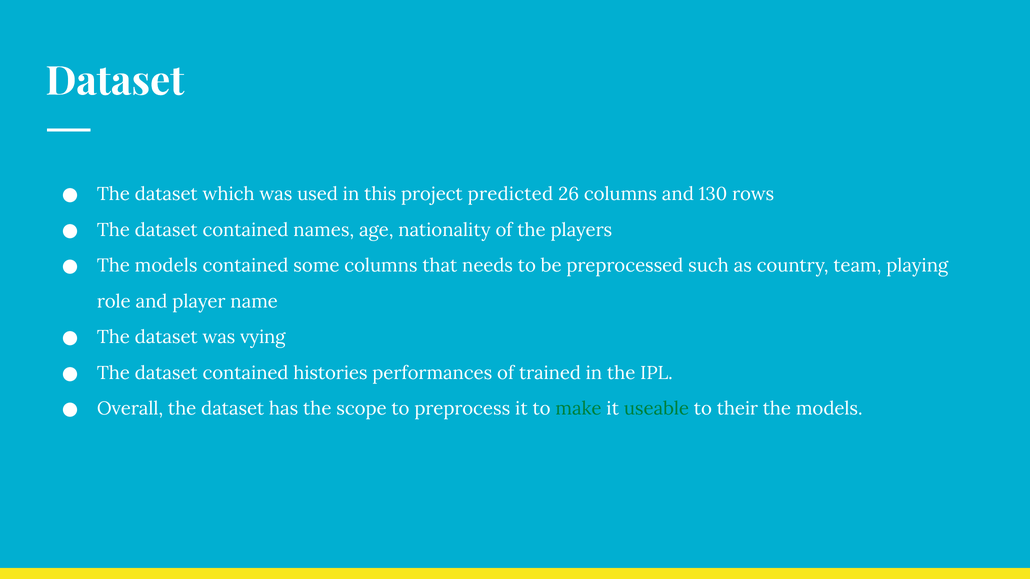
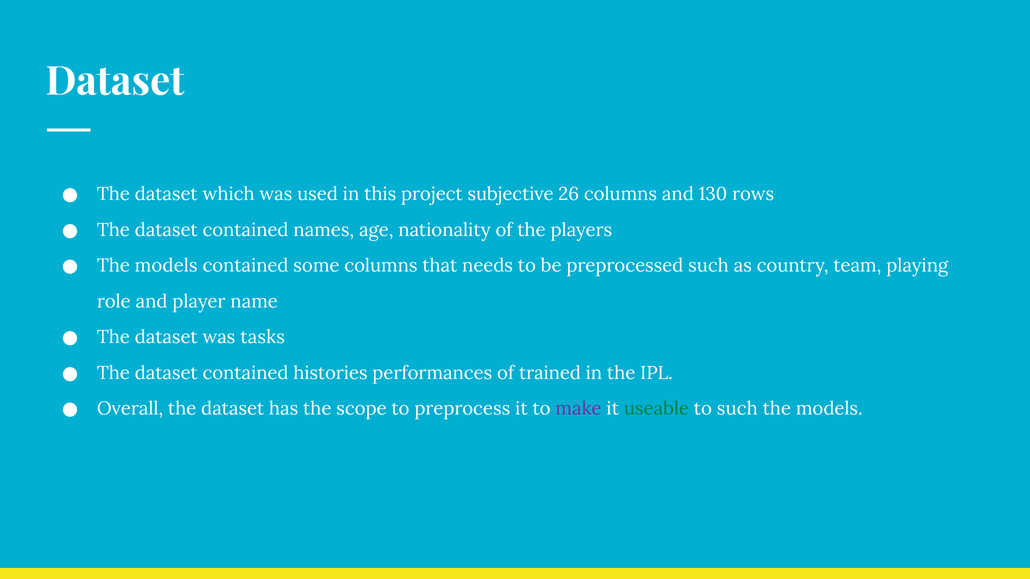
predicted: predicted -> subjective
vying: vying -> tasks
make colour: green -> purple
to their: their -> such
